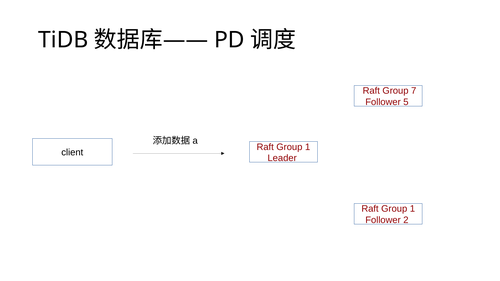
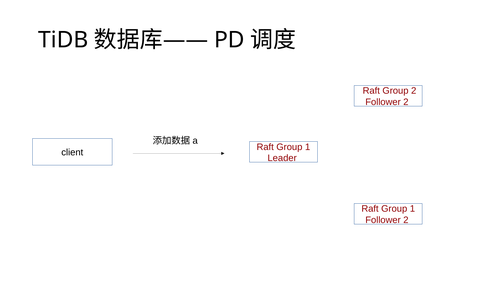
Group 7: 7 -> 2
5 at (406, 102): 5 -> 2
